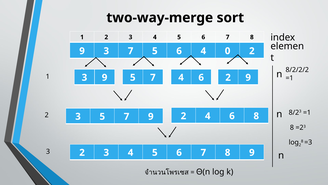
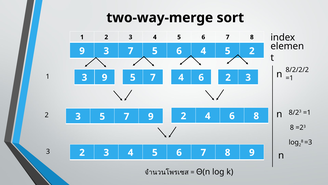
6 4 0: 0 -> 5
6 2 9: 9 -> 3
